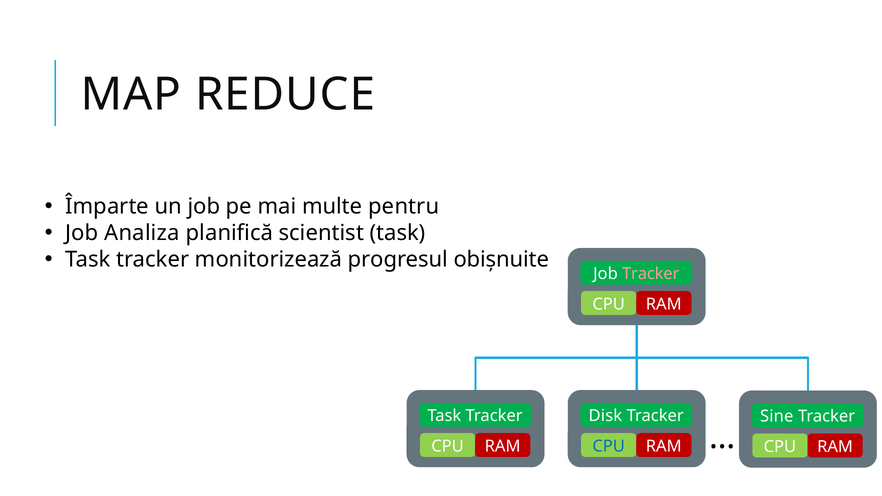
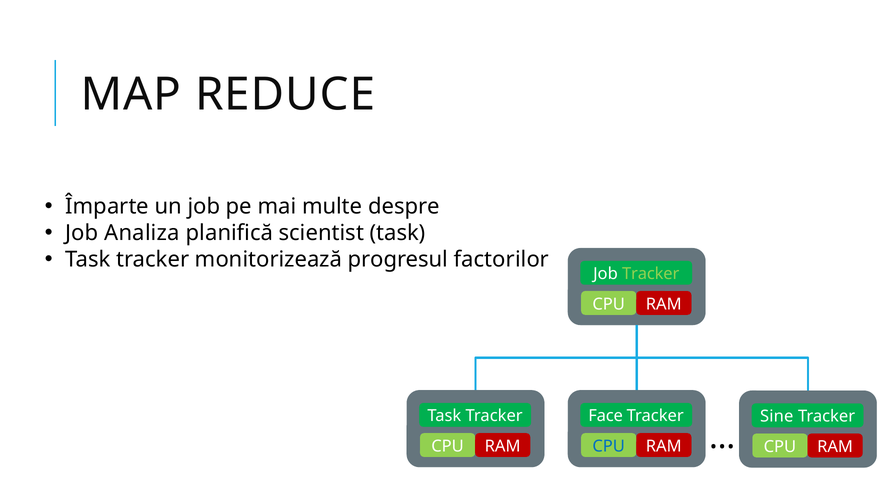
pentru: pentru -> despre
obișnuite: obișnuite -> factorilor
Tracker at (651, 274) colour: pink -> light green
Disk: Disk -> Face
